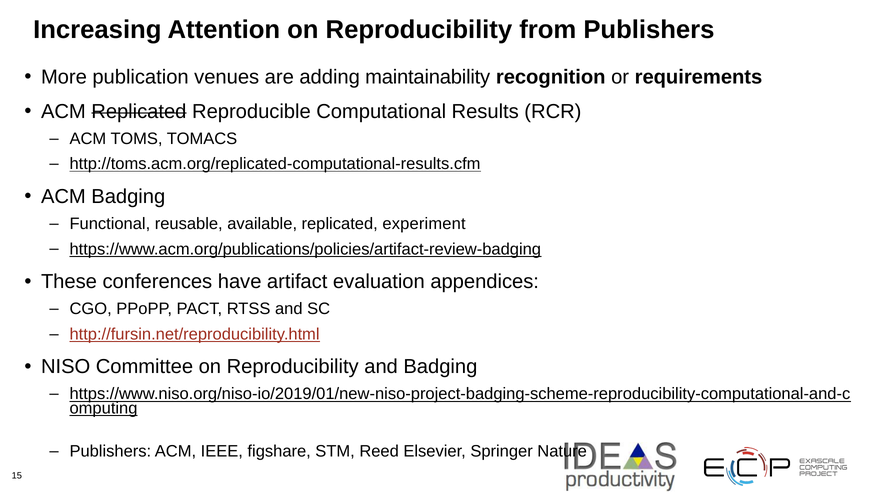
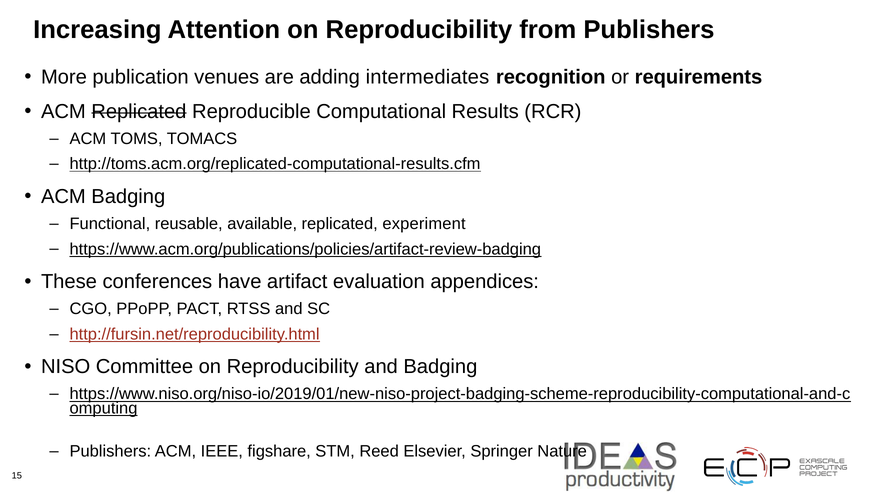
maintainability: maintainability -> intermediates
